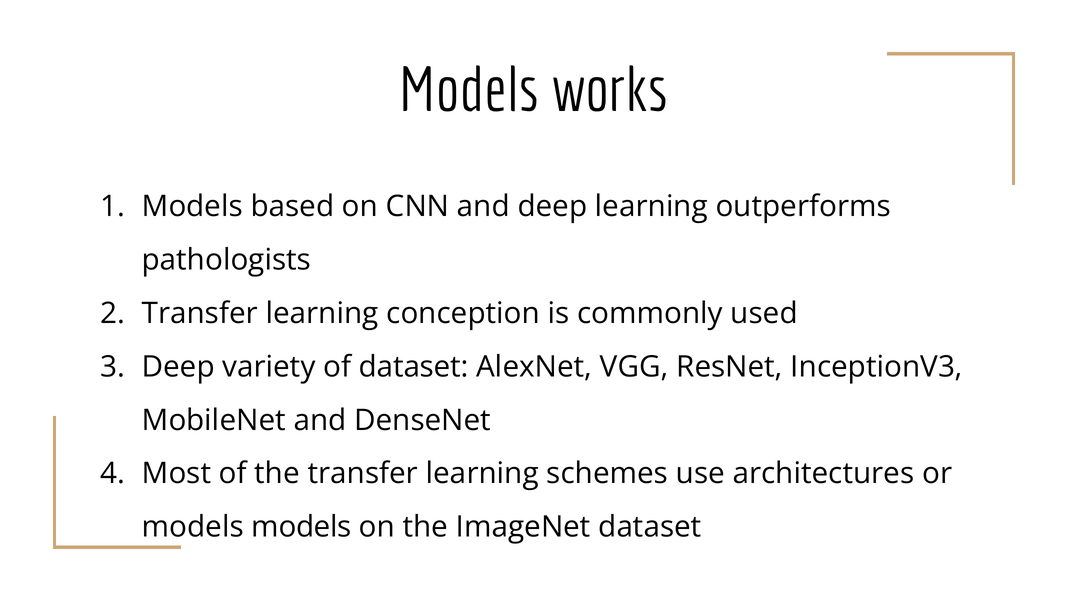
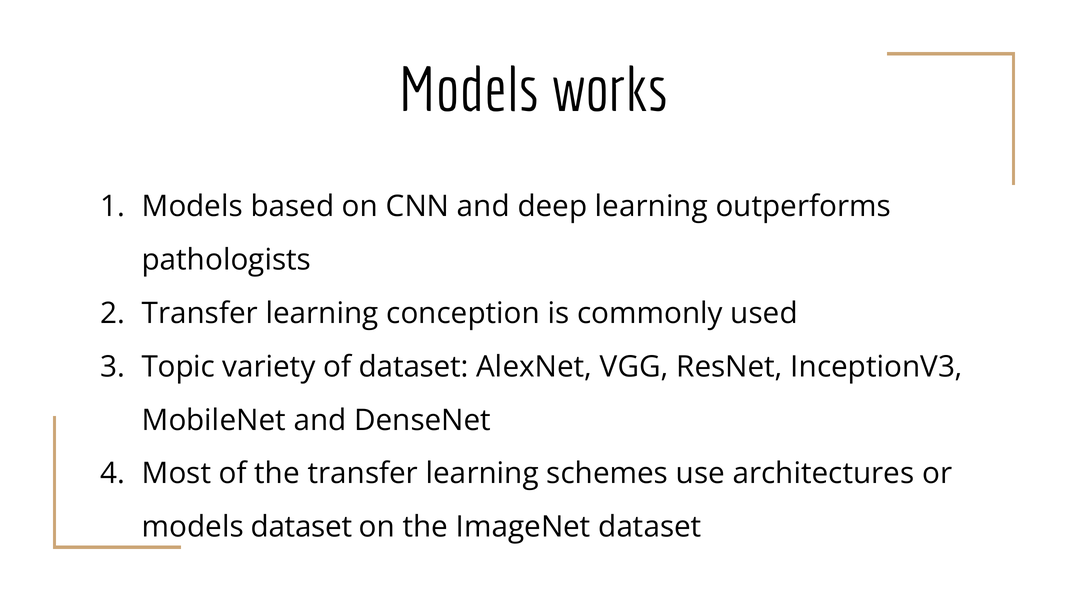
Deep at (178, 367): Deep -> Topic
models models: models -> dataset
